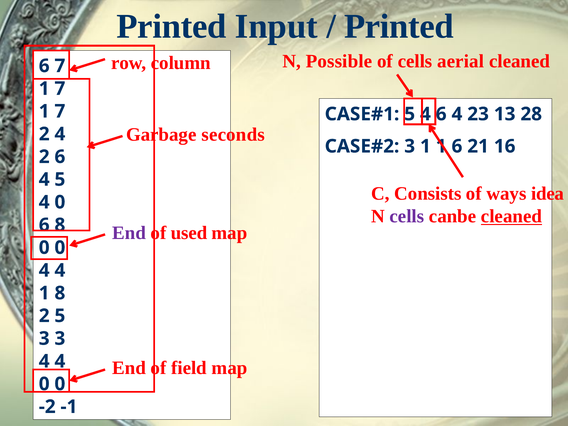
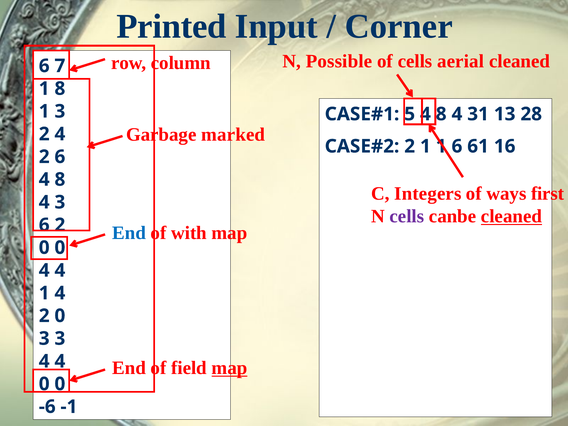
Printed at (399, 26): Printed -> Corner
7 at (60, 89): 7 -> 8
7 at (60, 111): 7 -> 3
5 4 6: 6 -> 8
23: 23 -> 31
seconds: seconds -> marked
3 at (410, 146): 3 -> 2
21: 21 -> 61
5 at (60, 179): 5 -> 8
Consists: Consists -> Integers
idea: idea -> first
0 at (60, 202): 0 -> 3
6 8: 8 -> 2
End at (129, 233) colour: purple -> blue
used: used -> with
1 8: 8 -> 4
5 at (60, 316): 5 -> 0
map at (229, 368) underline: none -> present
-2: -2 -> -6
